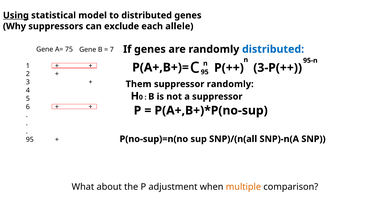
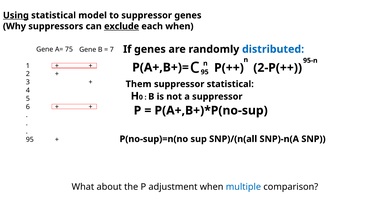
to distributed: distributed -> suppressor
exclude underline: none -> present
each allele: allele -> when
3-P(++: 3-P(++ -> 2-P(++
suppressor randomly: randomly -> statistical
multiple colour: orange -> blue
